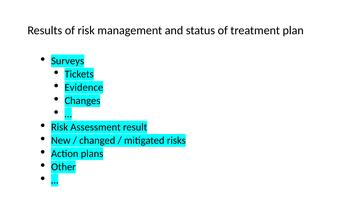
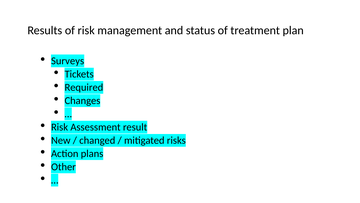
Evidence: Evidence -> Required
